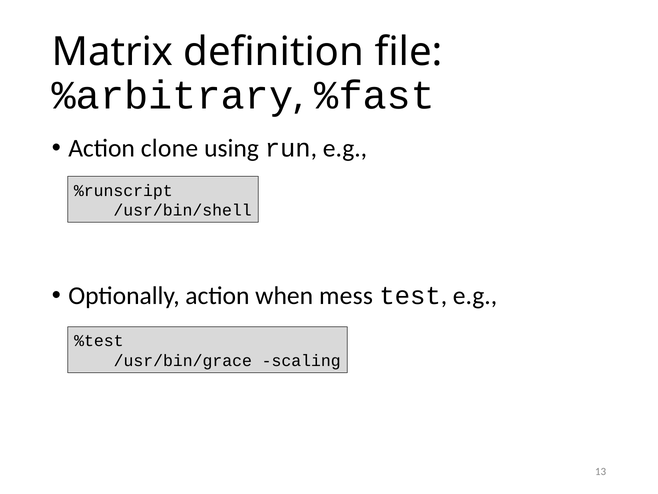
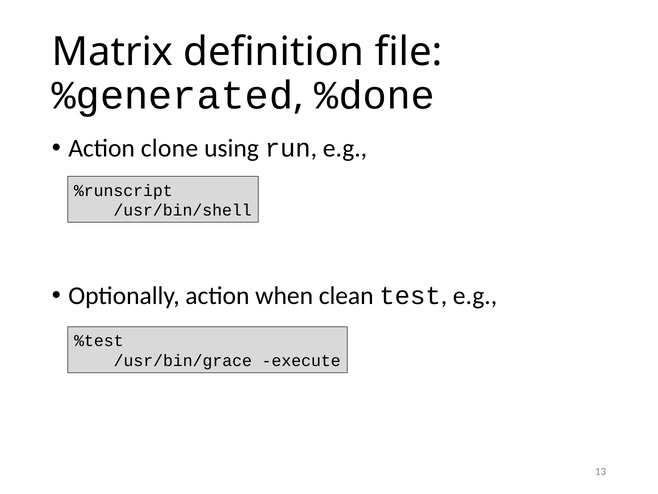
%arbitrary: %arbitrary -> %generated
%fast: %fast -> %done
mess: mess -> clean
scaling: scaling -> execute
